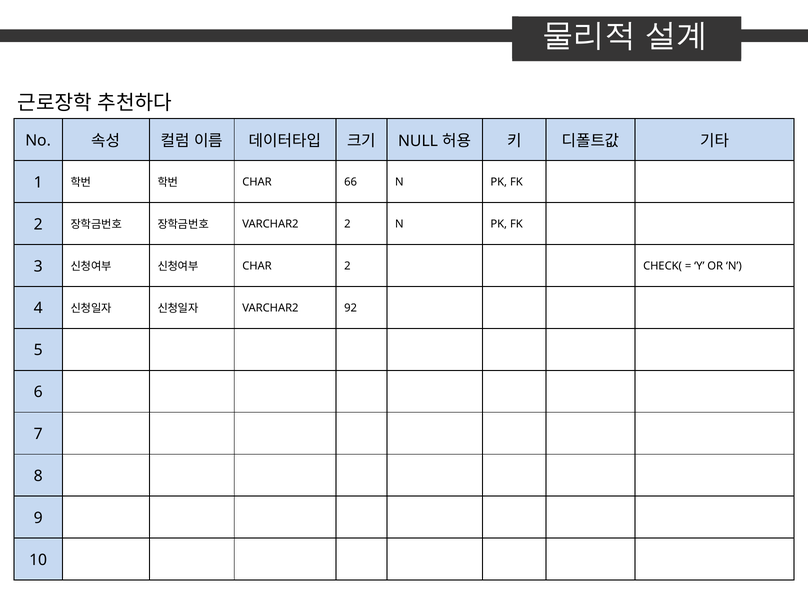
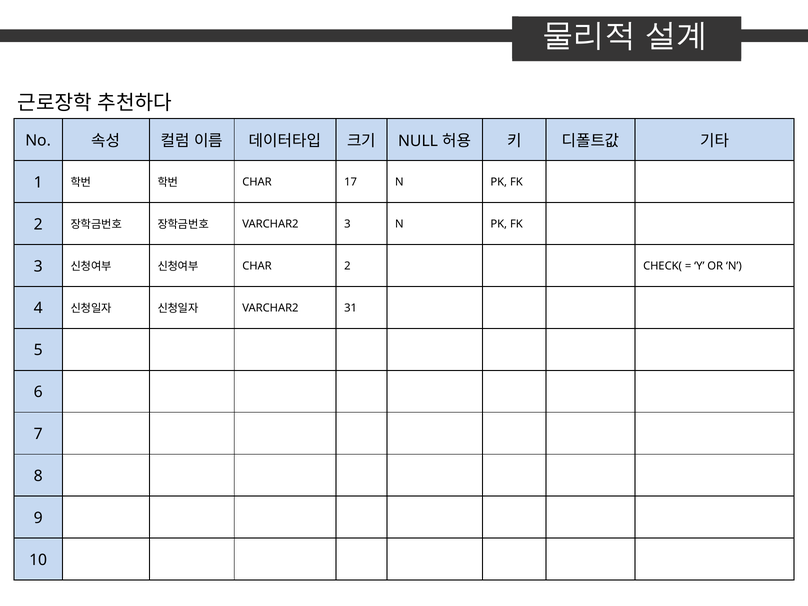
66: 66 -> 17
VARCHAR2 2: 2 -> 3
92: 92 -> 31
